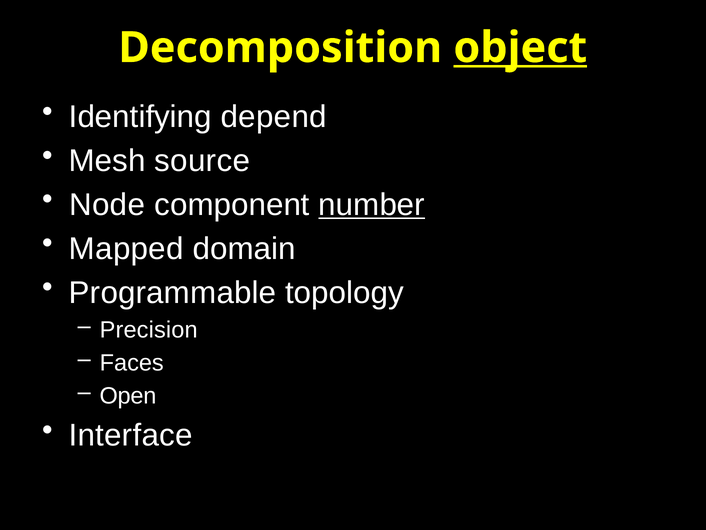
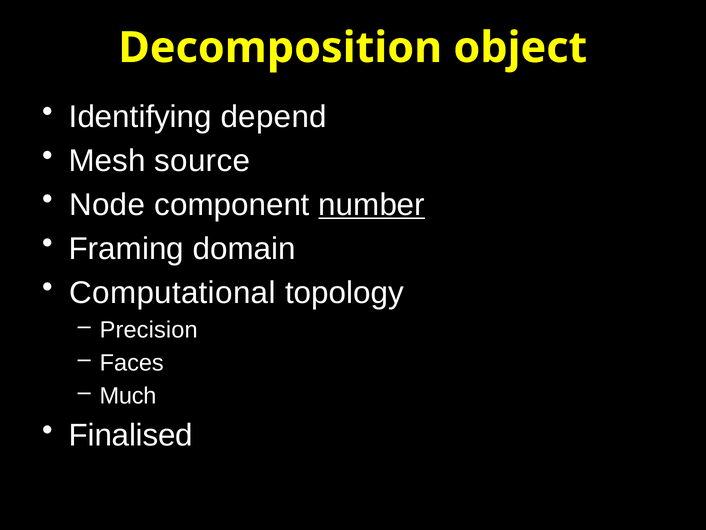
object underline: present -> none
Mapped: Mapped -> Framing
Programmable: Programmable -> Computational
Open: Open -> Much
Interface: Interface -> Finalised
